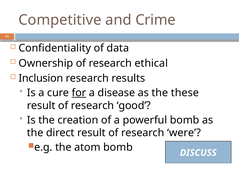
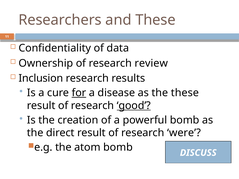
Competitive: Competitive -> Researchers
and Crime: Crime -> These
ethical: ethical -> review
good underline: none -> present
